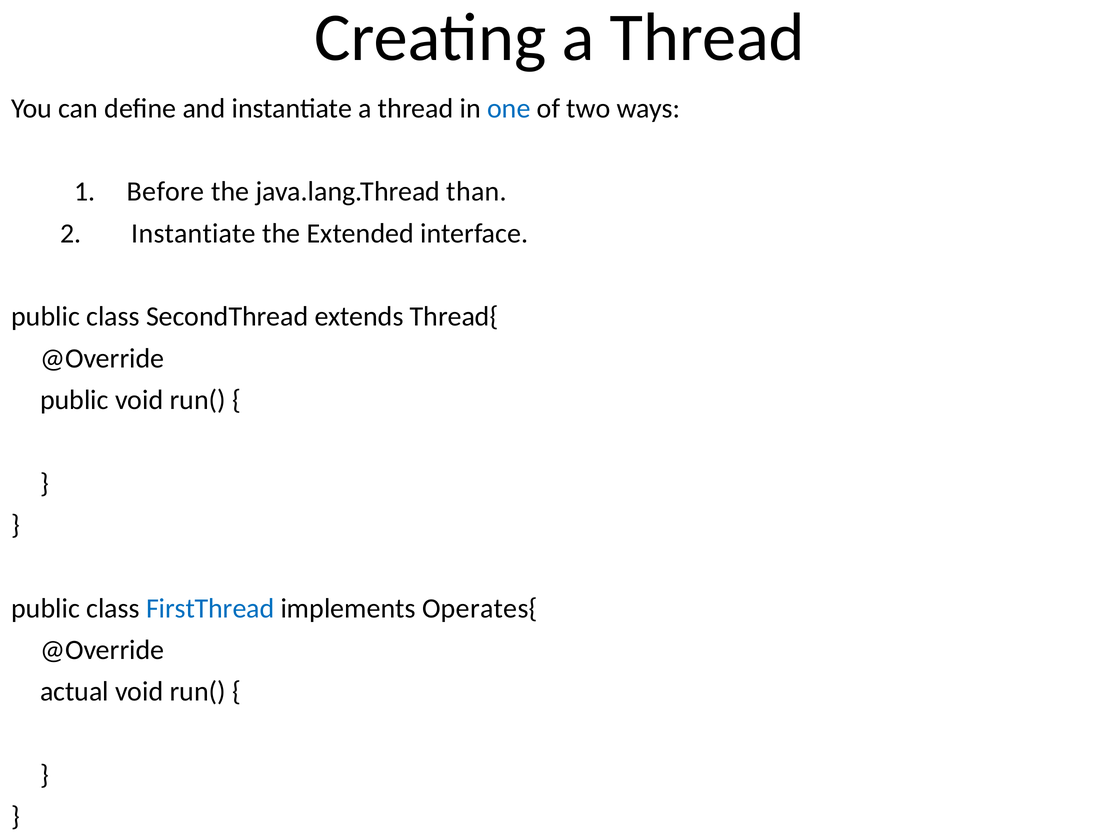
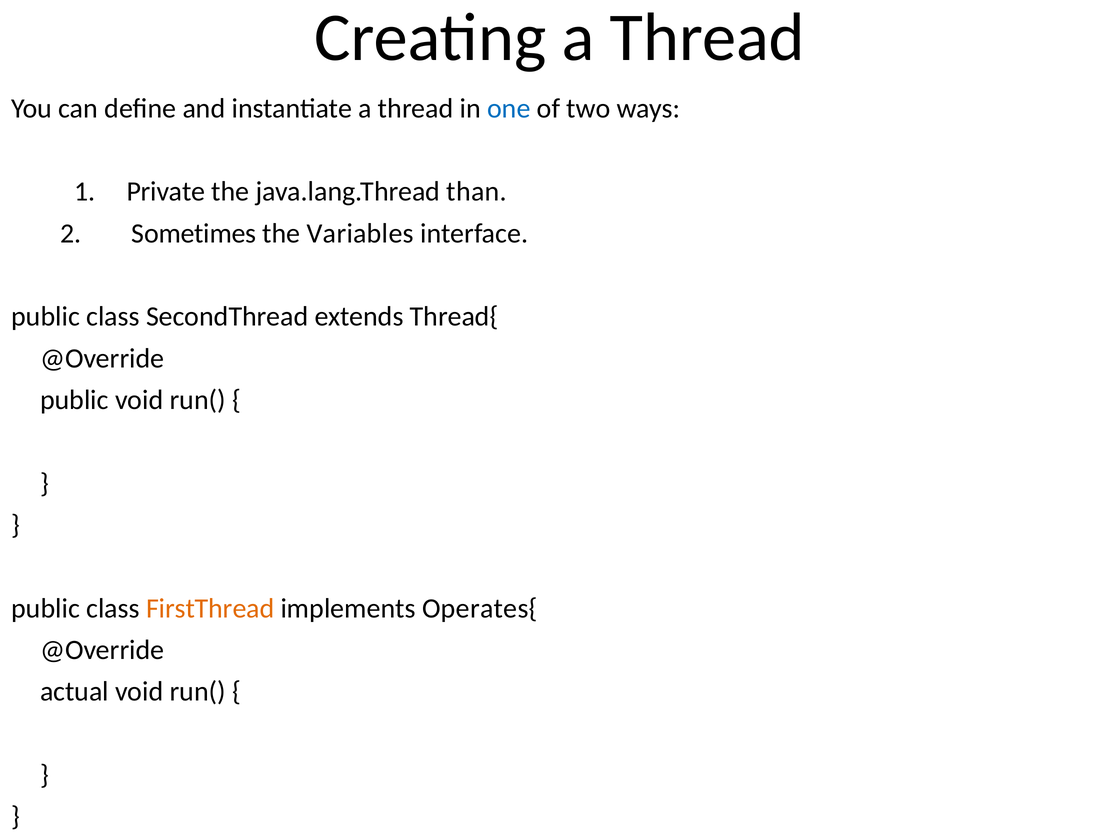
Before: Before -> Private
Instantiate at (194, 233): Instantiate -> Sometimes
Extended: Extended -> Variables
FirstThread colour: blue -> orange
